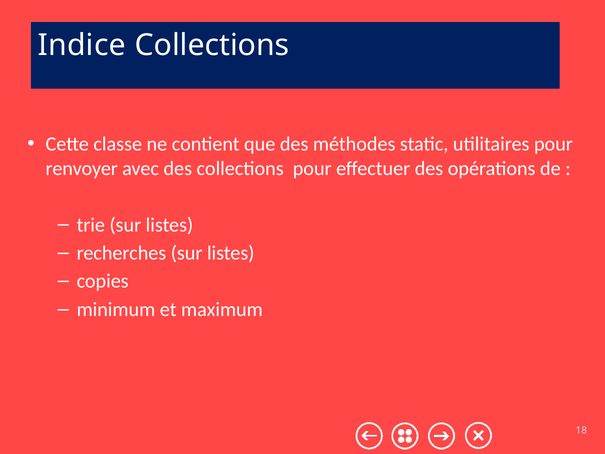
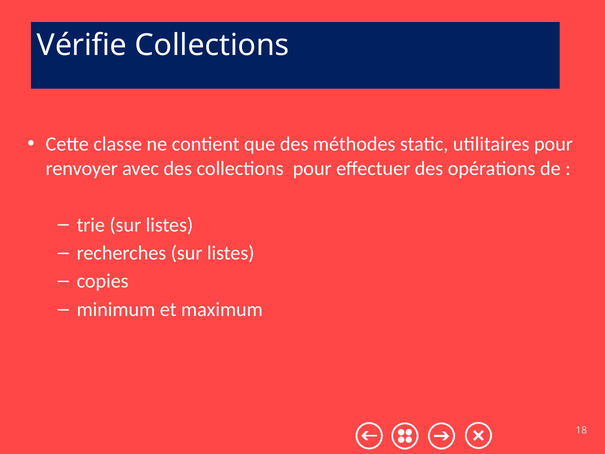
Indice: Indice -> Vérifie
